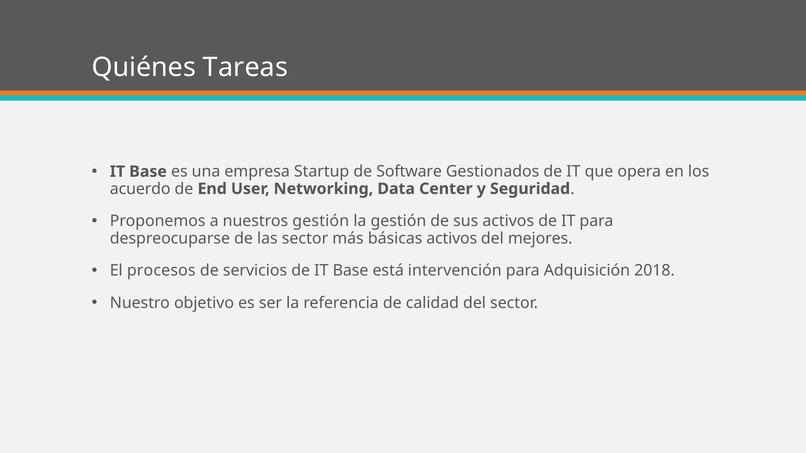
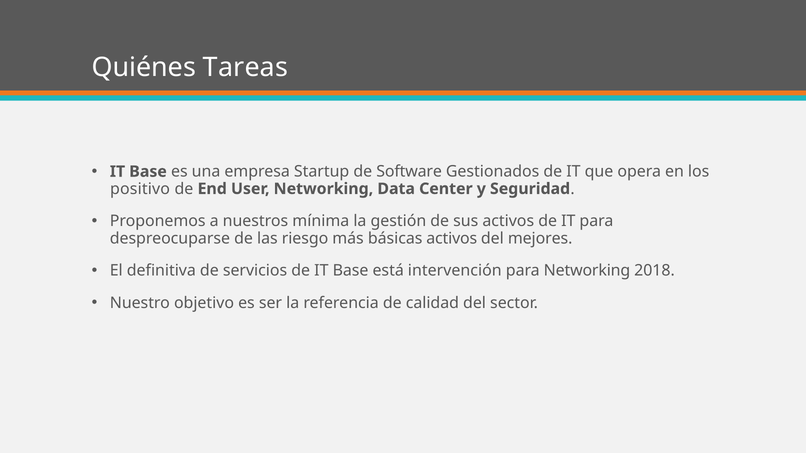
acuerdo: acuerdo -> positivo
nuestros gestión: gestión -> mínima
las sector: sector -> riesgo
procesos: procesos -> definitiva
para Adquisición: Adquisición -> Networking
